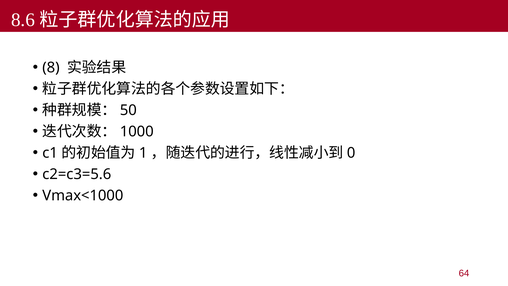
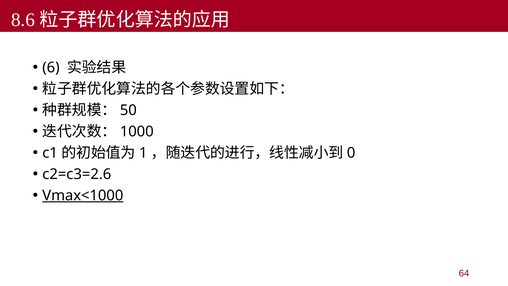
8: 8 -> 6
c2=c3=5.6: c2=c3=5.6 -> c2=c3=2.6
Vmax<1000 underline: none -> present
